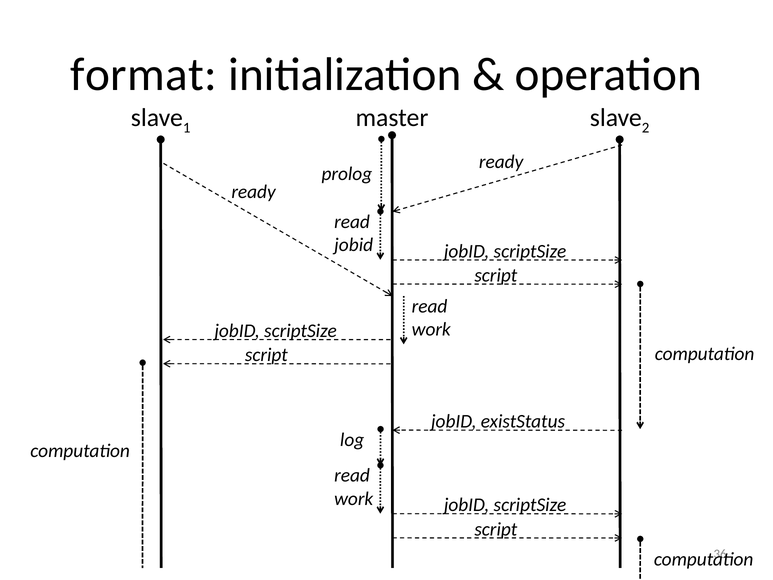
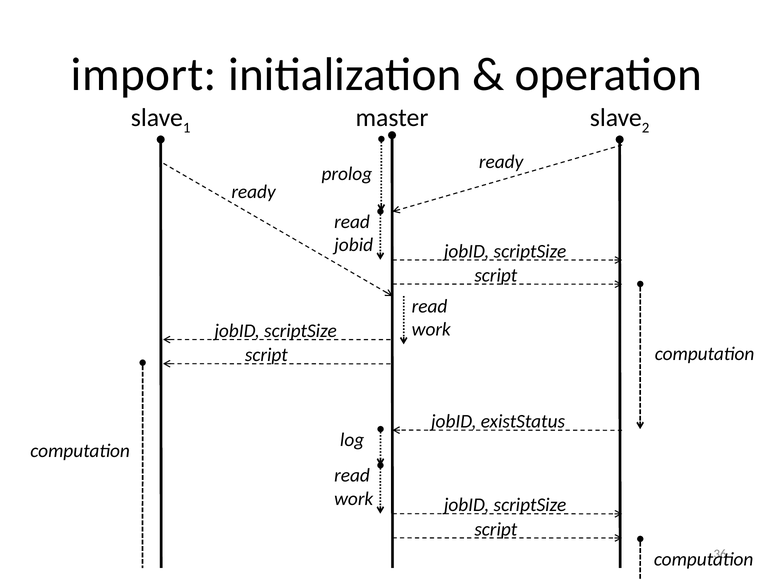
format: format -> import
